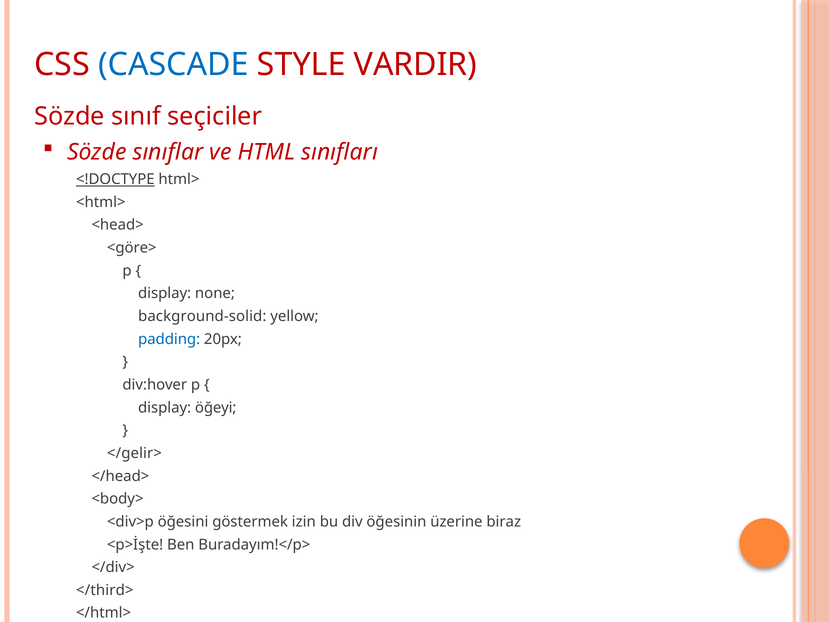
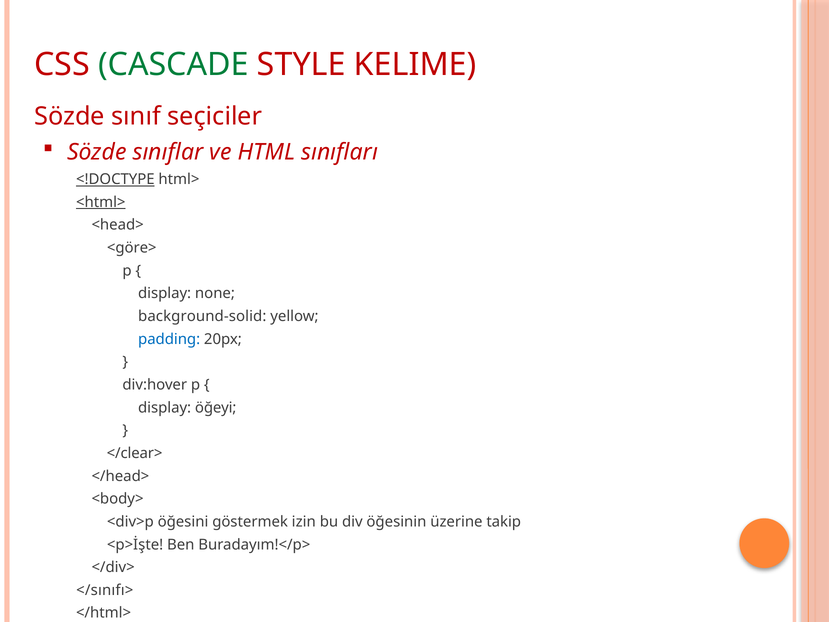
CASCADE colour: blue -> green
VARDIR: VARDIR -> KELIME
<html> underline: none -> present
</gelir>: </gelir> -> </clear>
biraz: biraz -> takip
</third>: </third> -> </sınıfı>
